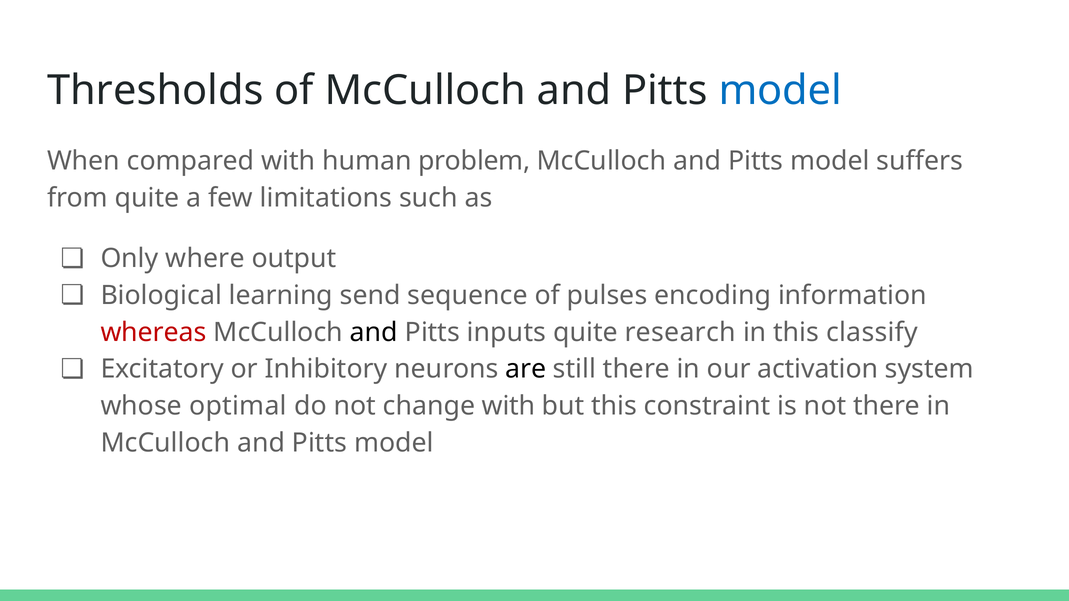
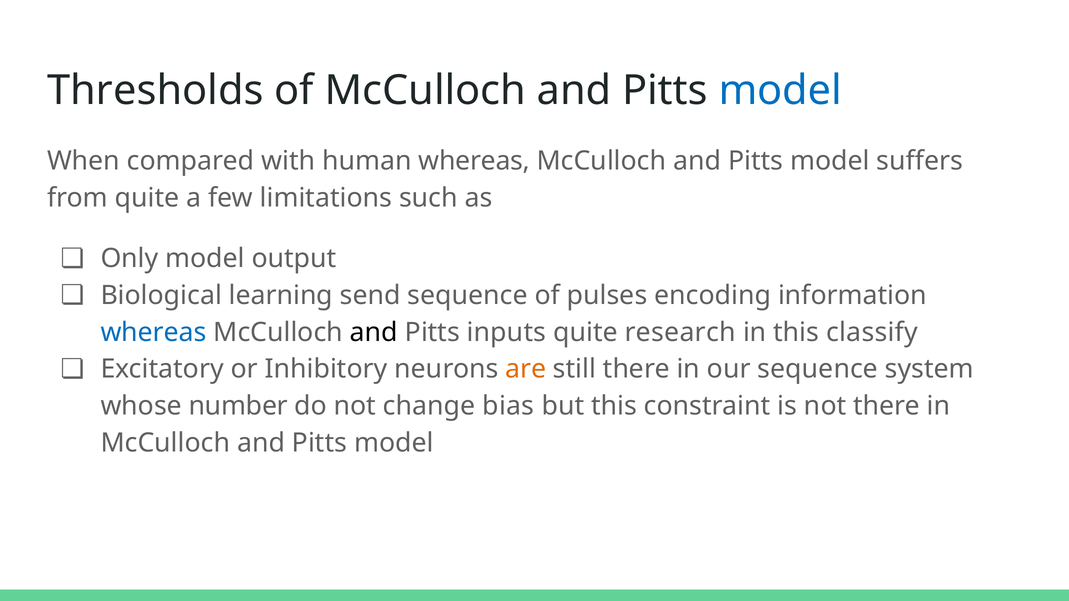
human problem: problem -> whereas
Only where: where -> model
whereas at (154, 332) colour: red -> blue
are colour: black -> orange
our activation: activation -> sequence
optimal: optimal -> number
change with: with -> bias
